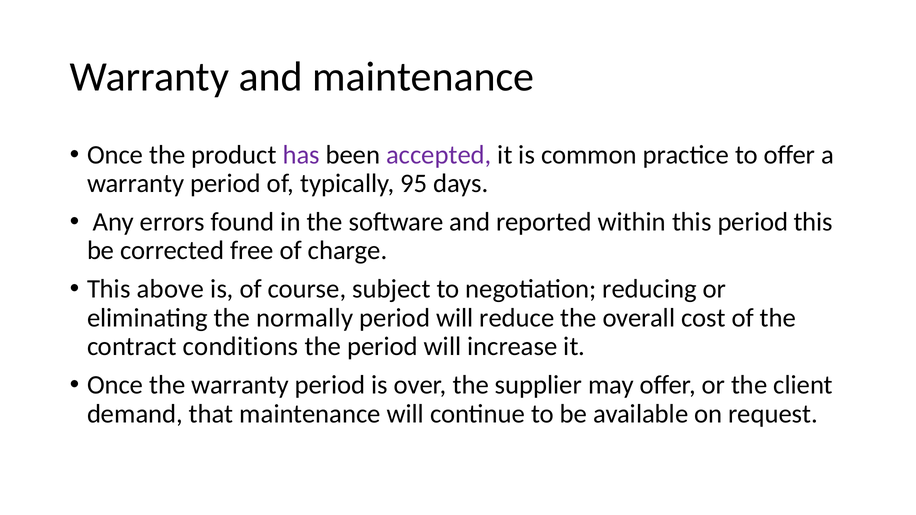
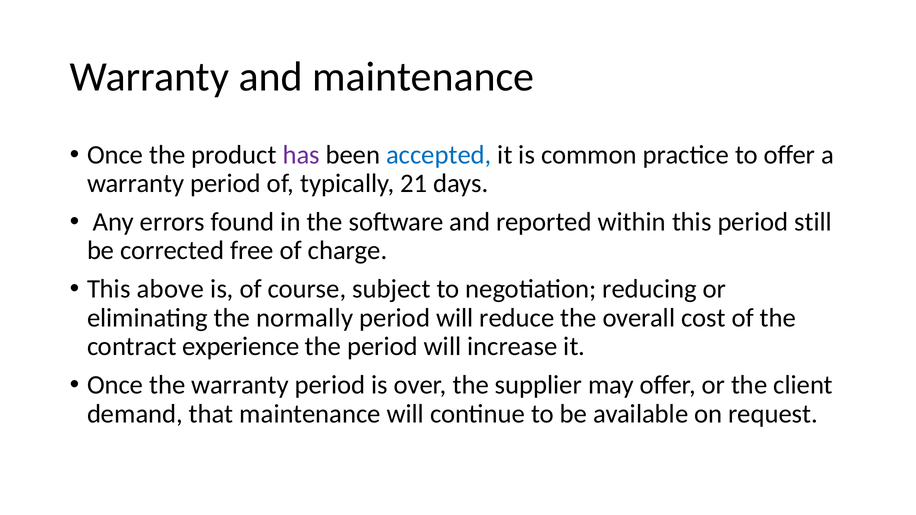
accepted colour: purple -> blue
95: 95 -> 21
period this: this -> still
conditions: conditions -> experience
